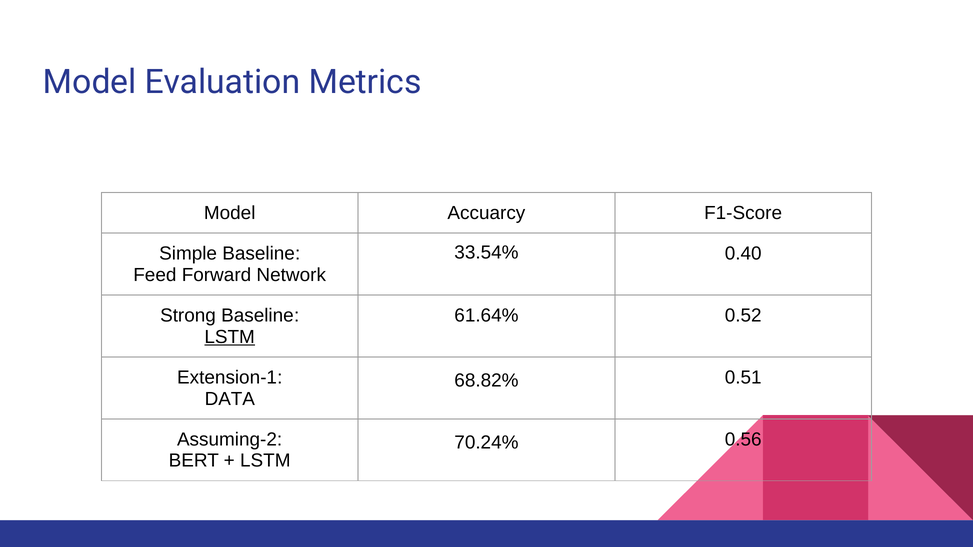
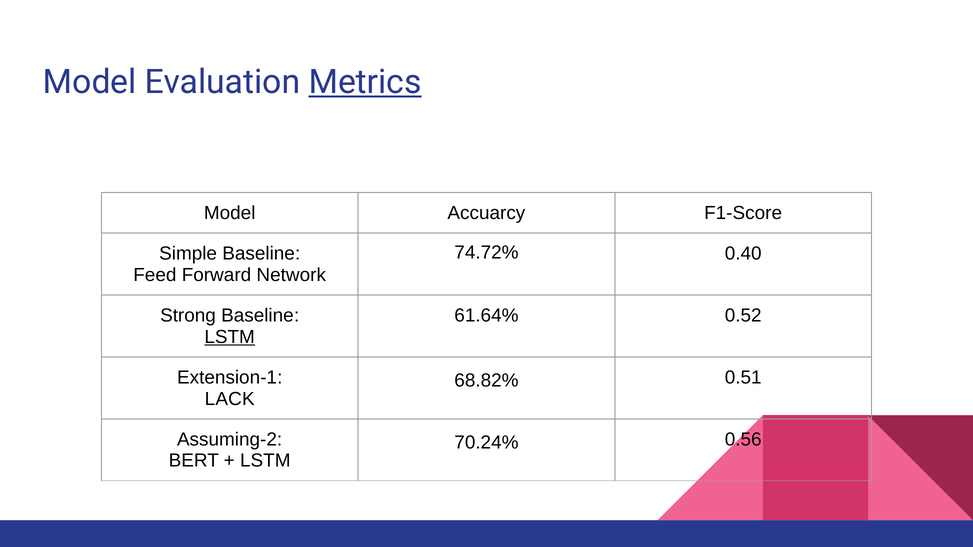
Metrics underline: none -> present
33.54%: 33.54% -> 74.72%
DATA: DATA -> LACK
